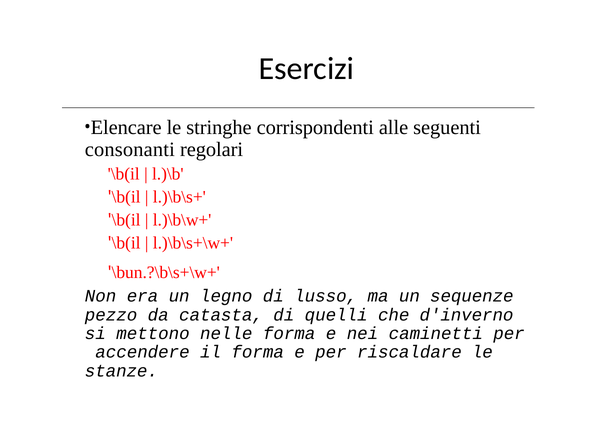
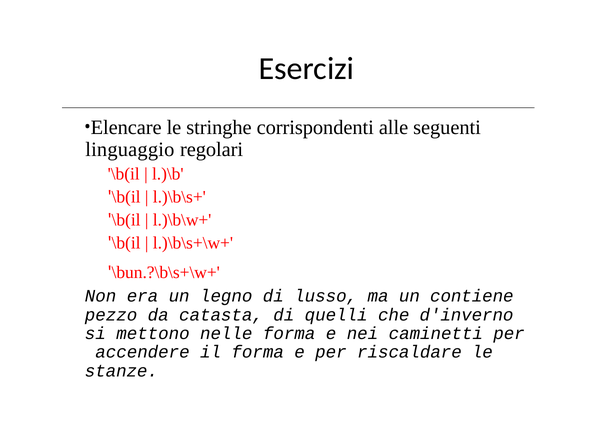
consonanti: consonanti -> linguaggio
sequenze: sequenze -> contiene
